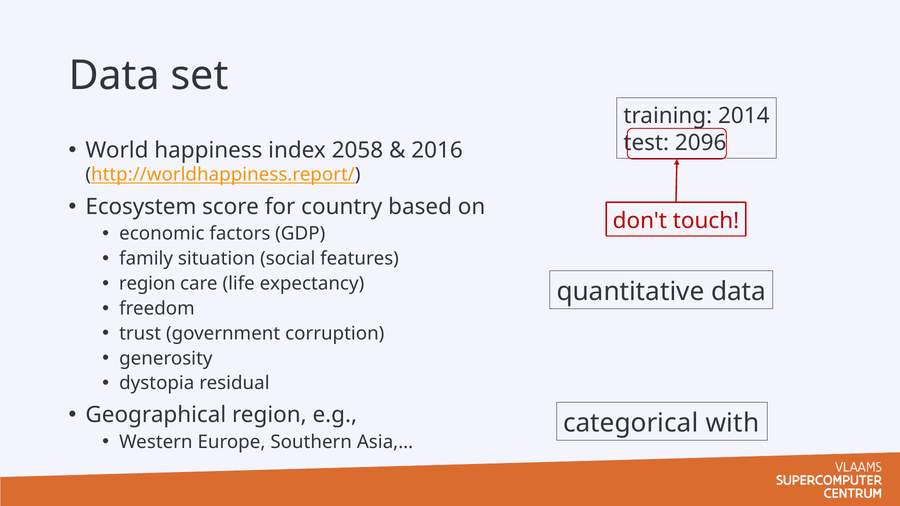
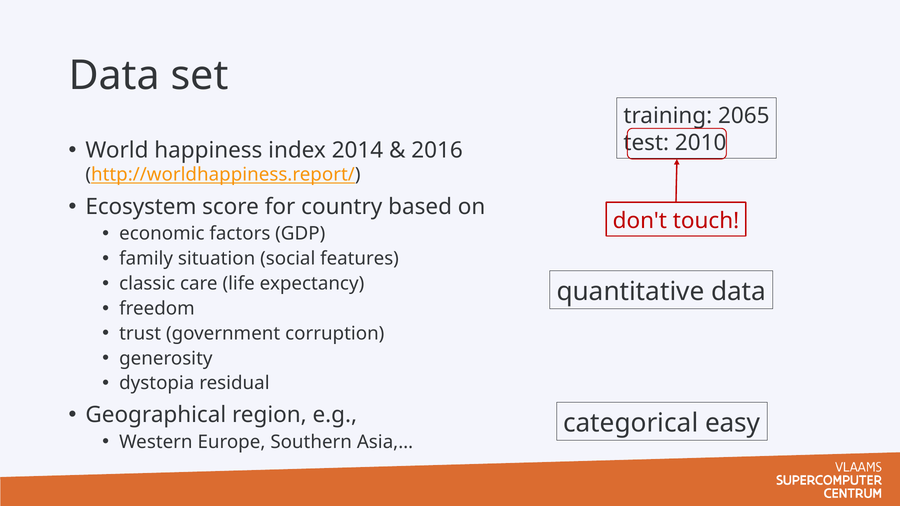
2014: 2014 -> 2065
2096: 2096 -> 2010
2058: 2058 -> 2014
region at (147, 284): region -> classic
with: with -> easy
